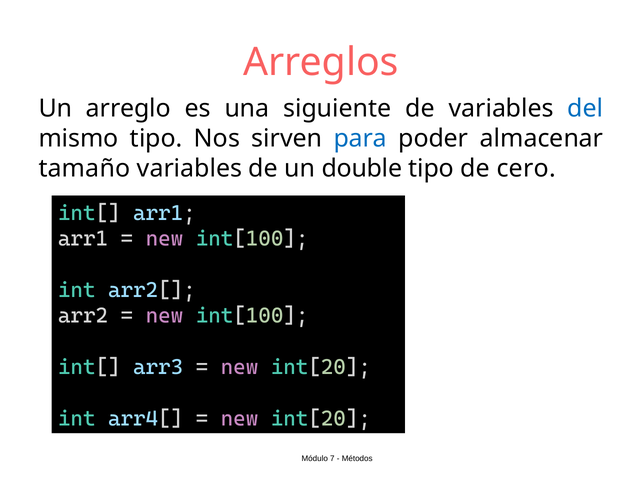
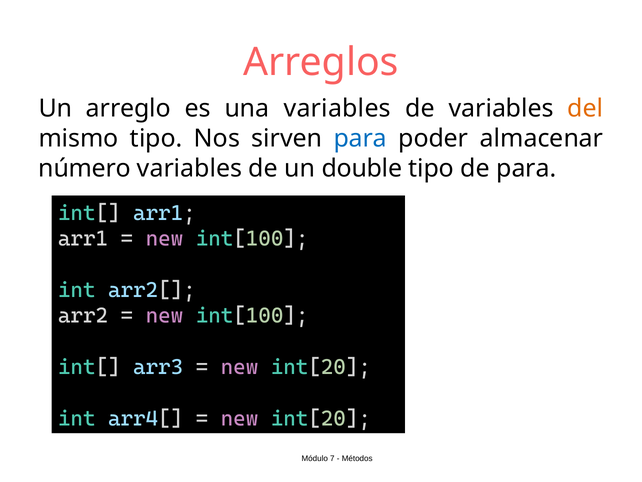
una siguiente: siguiente -> variables
del colour: blue -> orange
tamaño: tamaño -> número
de cero: cero -> para
